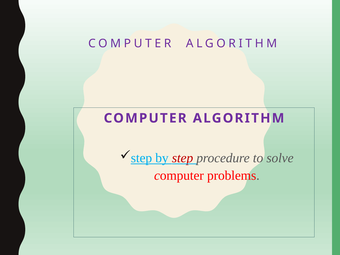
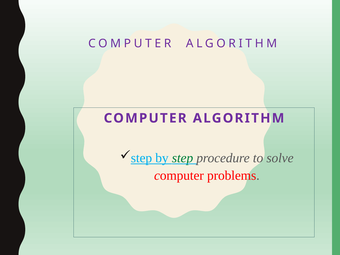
step colour: red -> green
